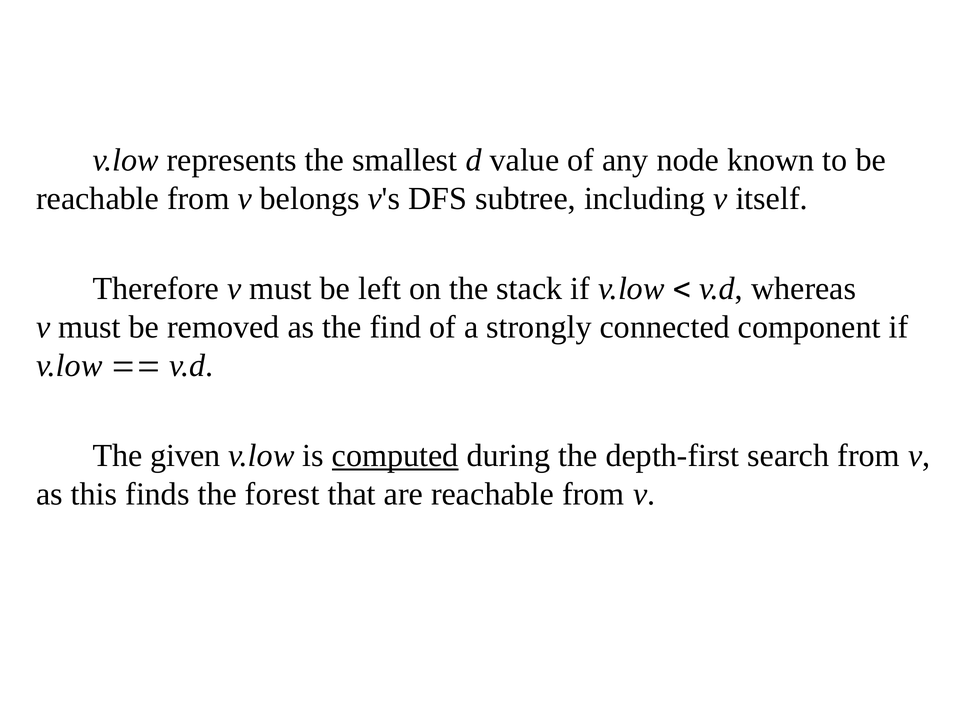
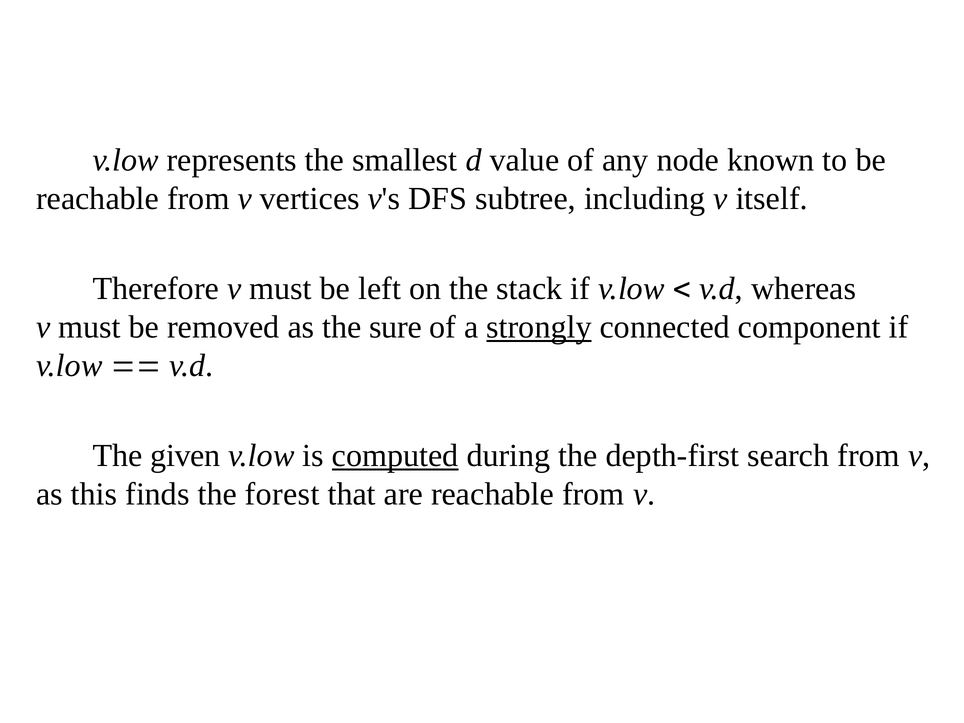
belongs: belongs -> vertices
find: find -> sure
strongly underline: none -> present
